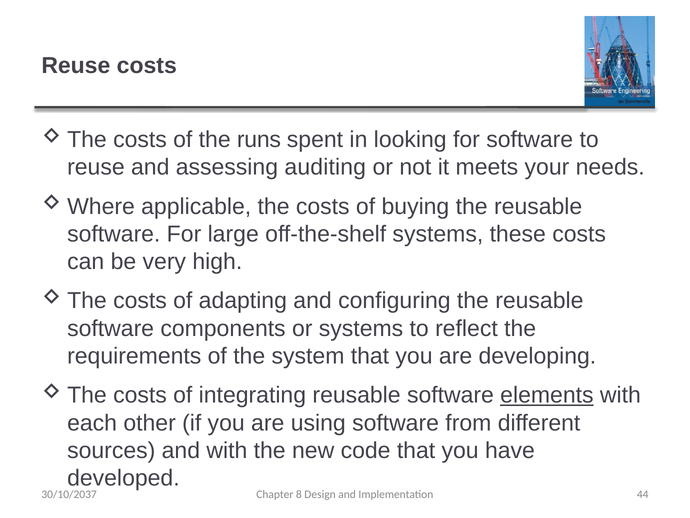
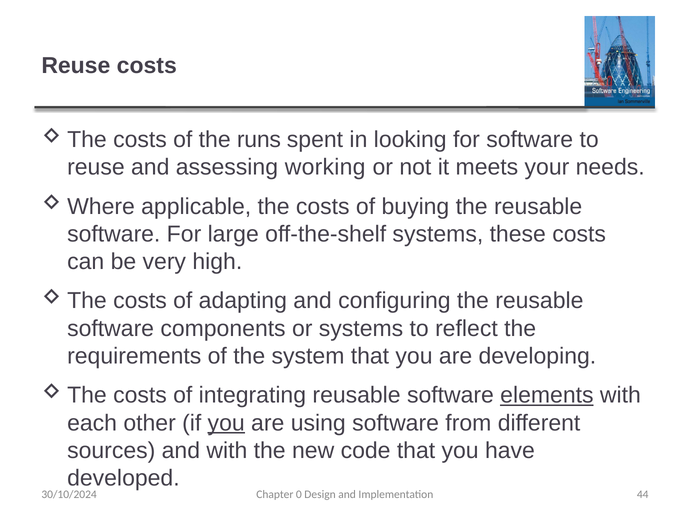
auditing: auditing -> working
you at (226, 423) underline: none -> present
8: 8 -> 0
30/10/2037: 30/10/2037 -> 30/10/2024
